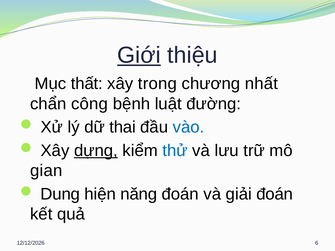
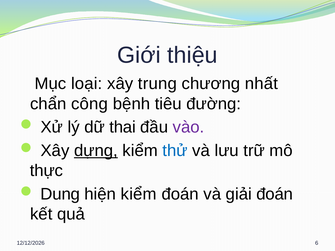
Giới underline: present -> none
thất: thất -> loại
trong: trong -> trung
luật: luật -> tiêu
vào colour: blue -> purple
gian: gian -> thực
hiện năng: năng -> kiểm
